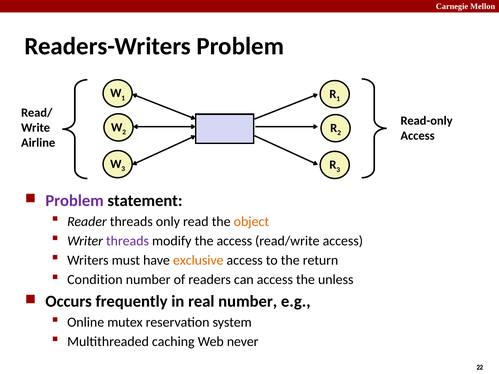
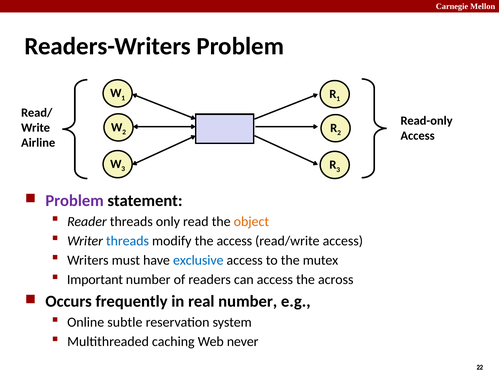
threads at (127, 241) colour: purple -> blue
exclusive colour: orange -> blue
return: return -> mutex
Condition: Condition -> Important
unless: unless -> across
mutex: mutex -> subtle
